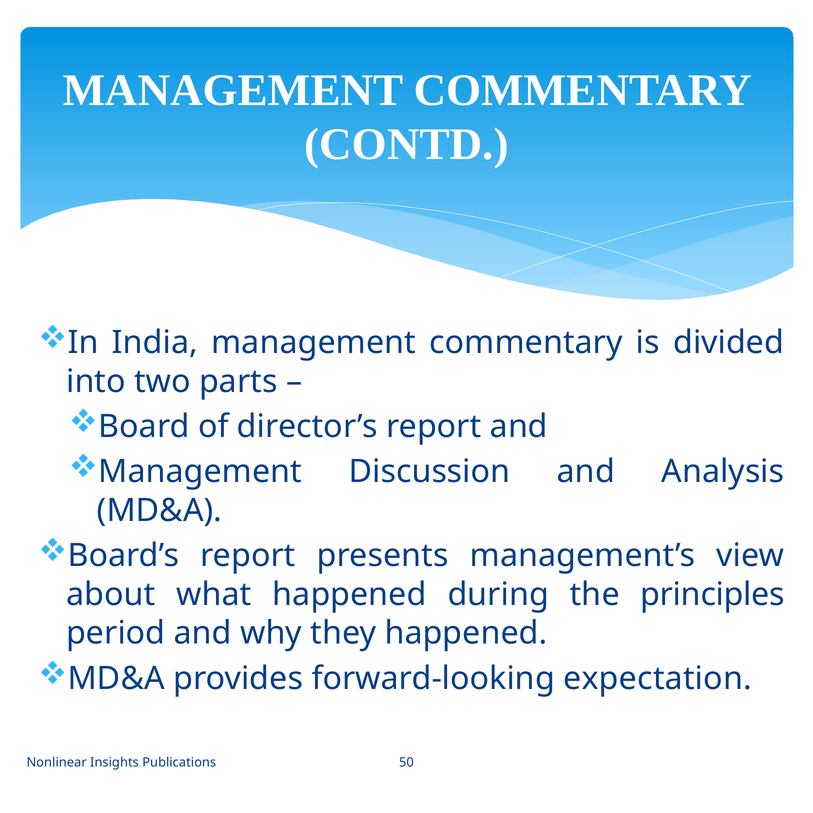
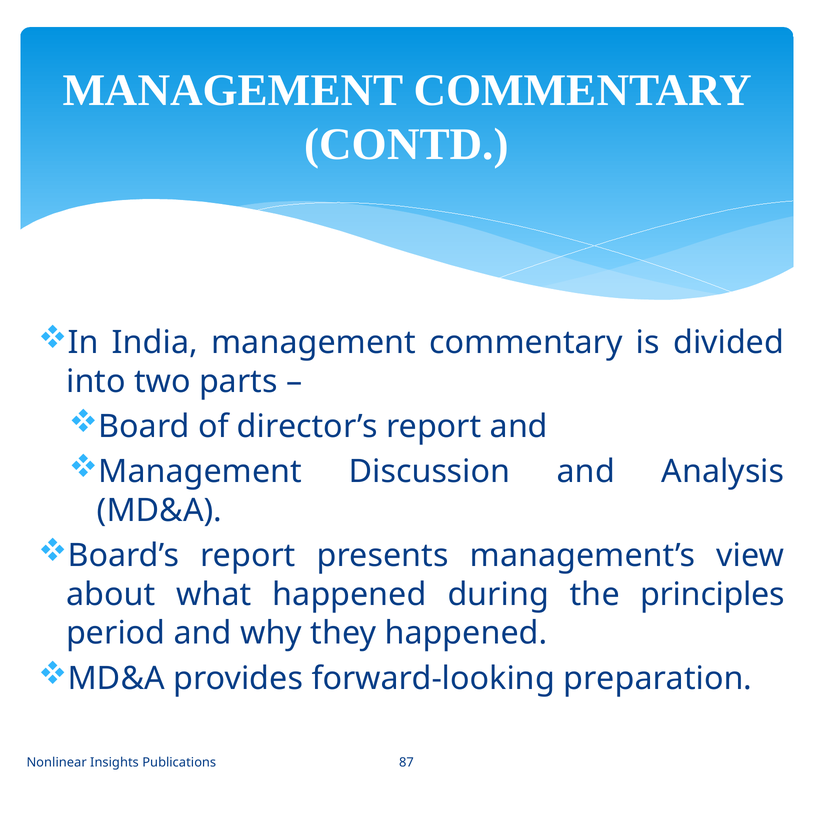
expectation: expectation -> preparation
50: 50 -> 87
